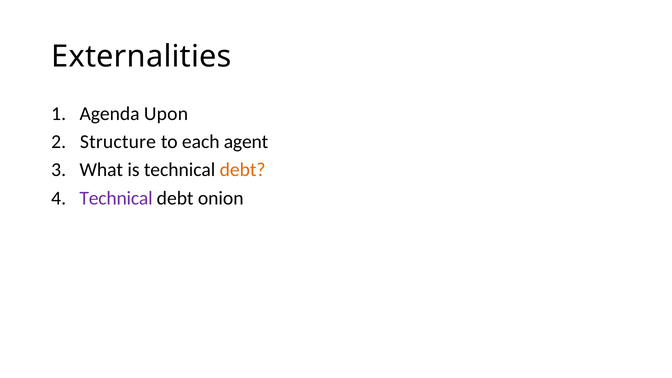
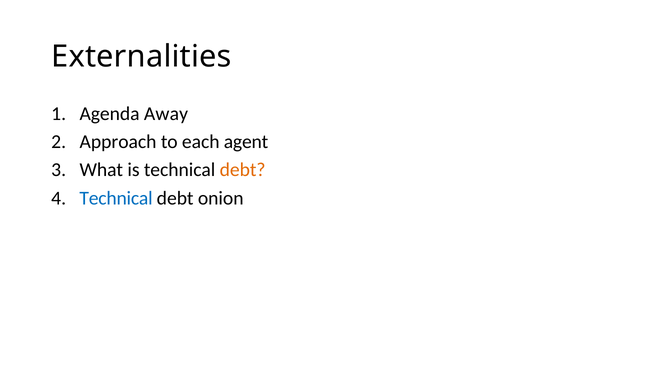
Upon: Upon -> Away
Structure: Structure -> Approach
Technical at (116, 198) colour: purple -> blue
